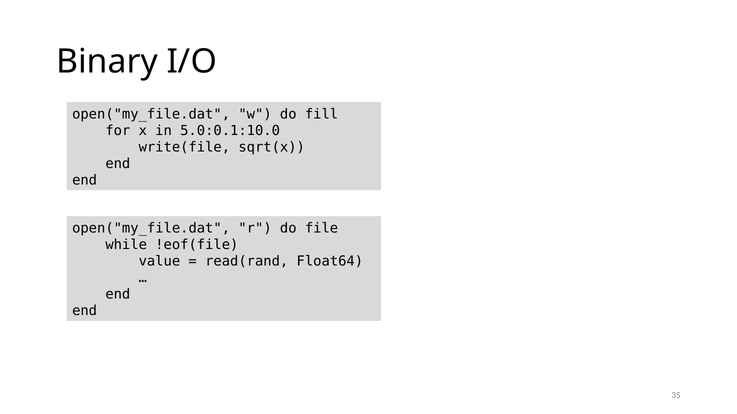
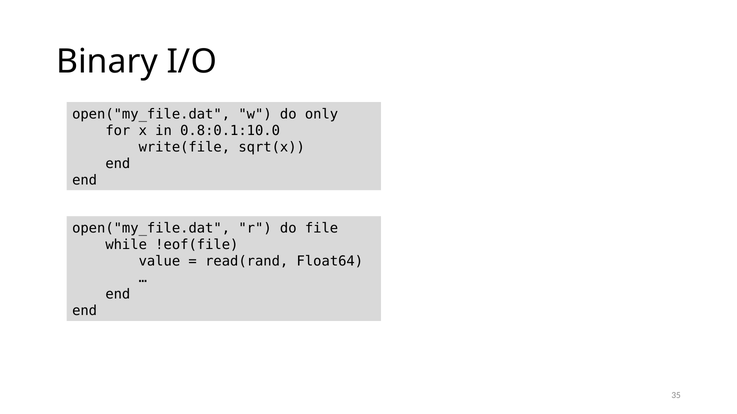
fill: fill -> only
5.0:0.1:10.0: 5.0:0.1:10.0 -> 0.8:0.1:10.0
